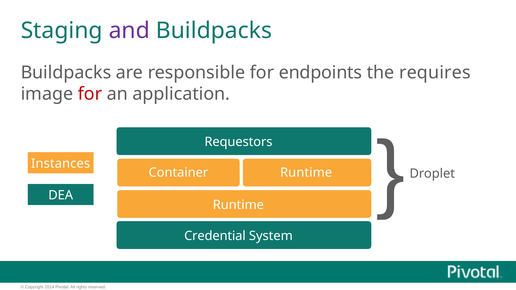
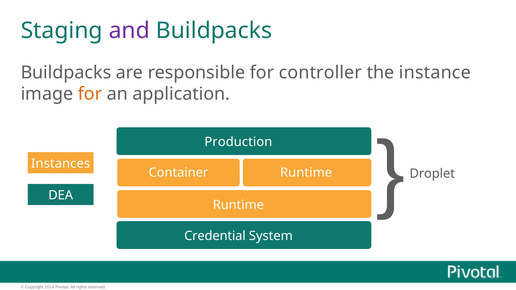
endpoints: endpoints -> controller
requires: requires -> instance
for at (90, 94) colour: red -> orange
Requestors: Requestors -> Production
